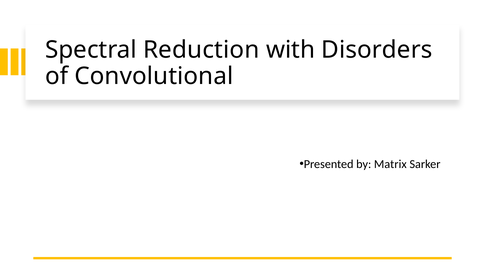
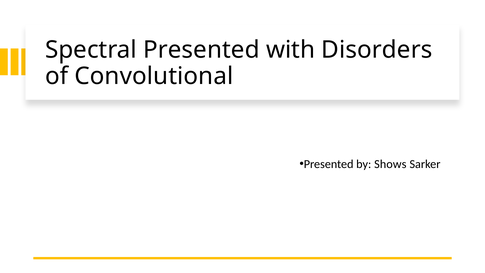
Spectral Reduction: Reduction -> Presented
Matrix: Matrix -> Shows
